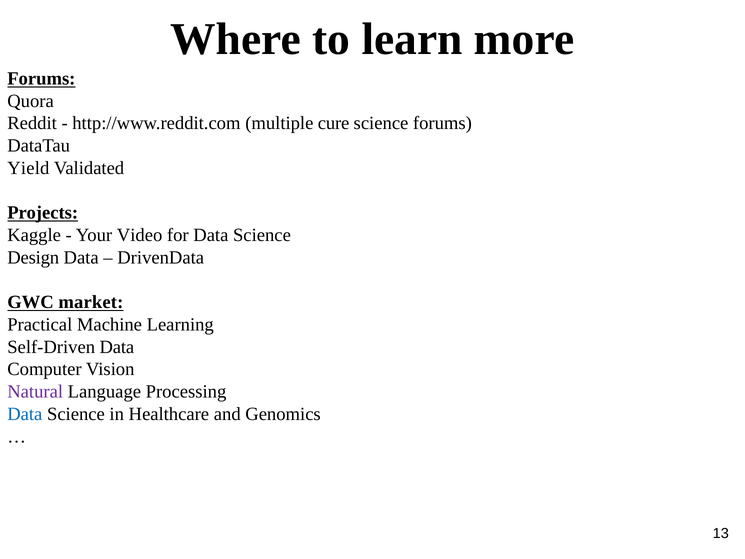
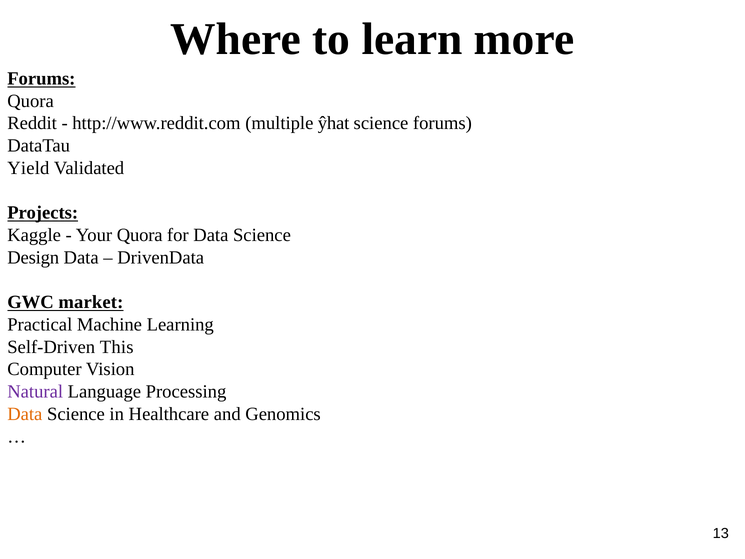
cure: cure -> ŷhat
Your Video: Video -> Quora
Self-Driven Data: Data -> This
Data at (25, 414) colour: blue -> orange
